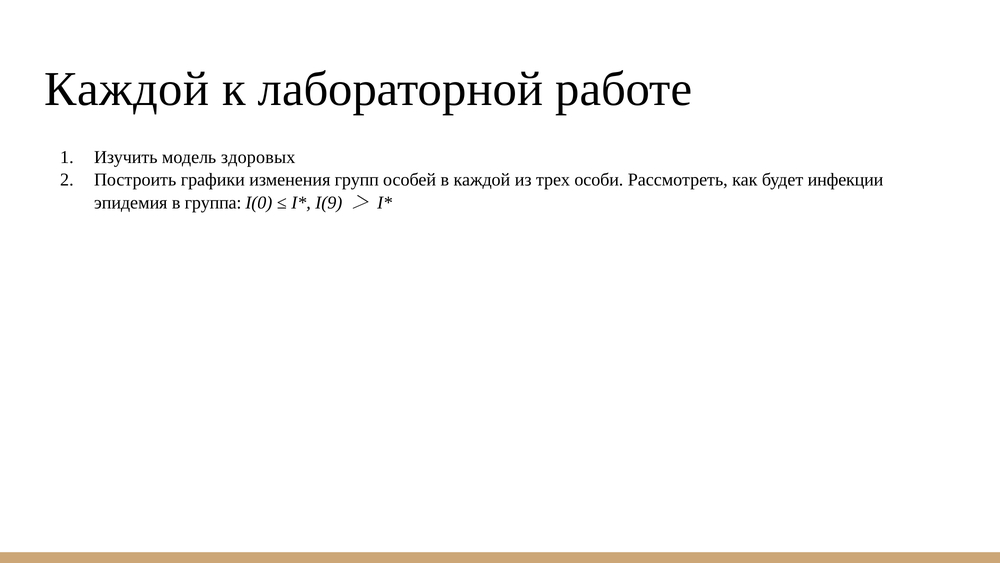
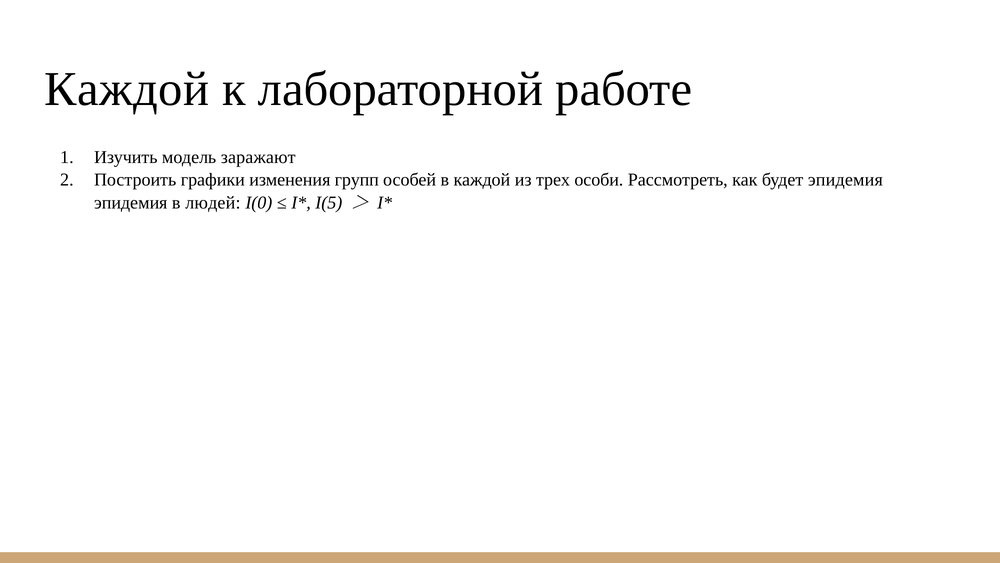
здоровых: здоровых -> заражают
будет инфекции: инфекции -> эпидемия
группа: группа -> людей
I(9: I(9 -> I(5
